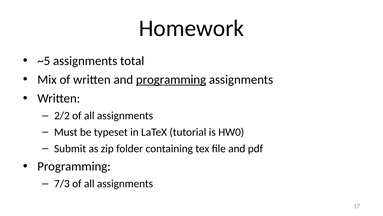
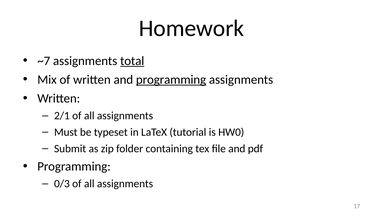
~5: ~5 -> ~7
total underline: none -> present
2/2: 2/2 -> 2/1
7/3: 7/3 -> 0/3
